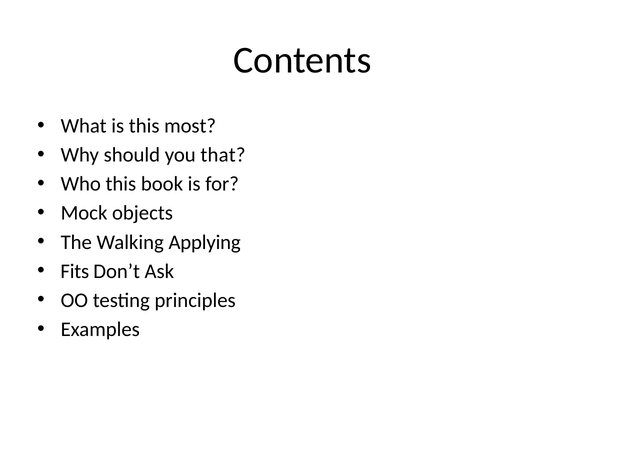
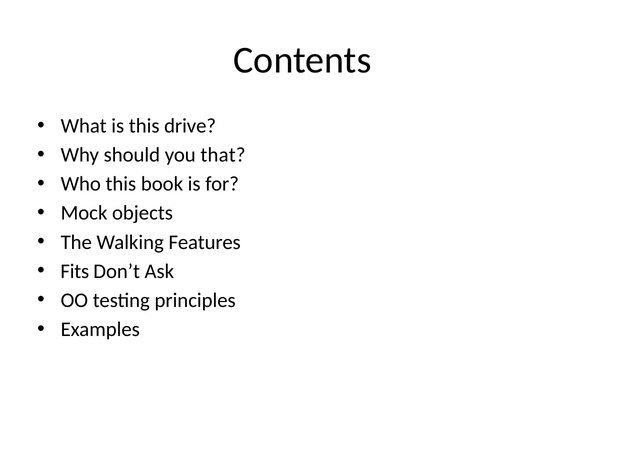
most: most -> drive
Applying: Applying -> Features
